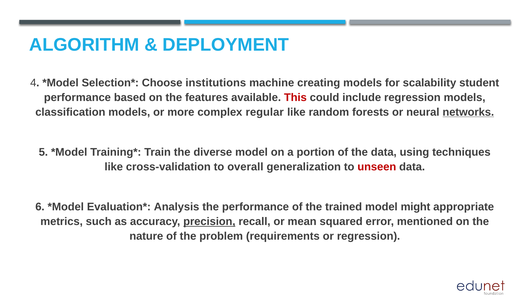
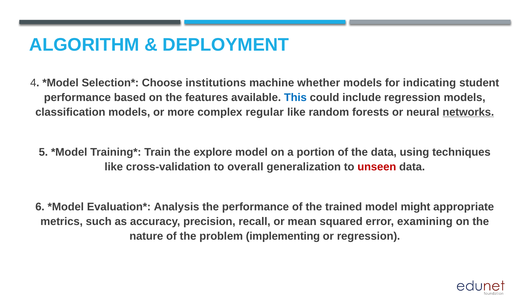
creating: creating -> whether
scalability: scalability -> indicating
This colour: red -> blue
diverse: diverse -> explore
precision underline: present -> none
mentioned: mentioned -> examining
requirements: requirements -> implementing
